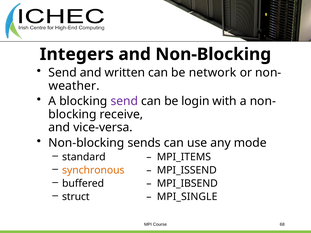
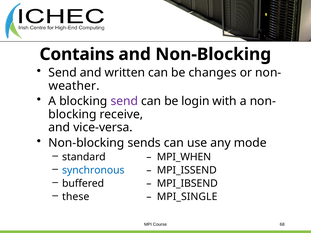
Integers: Integers -> Contains
network: network -> changes
MPI_ITEMS: MPI_ITEMS -> MPI_WHEN
synchronous colour: orange -> blue
struct: struct -> these
